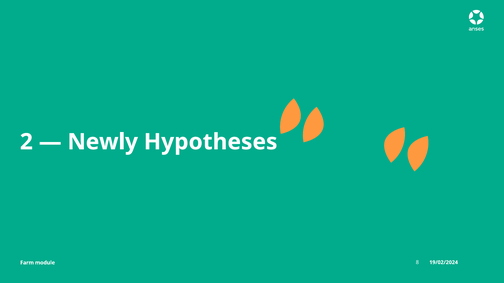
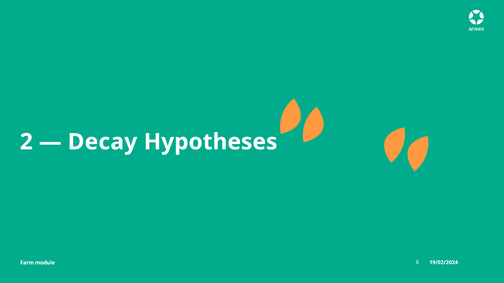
Newly: Newly -> Decay
